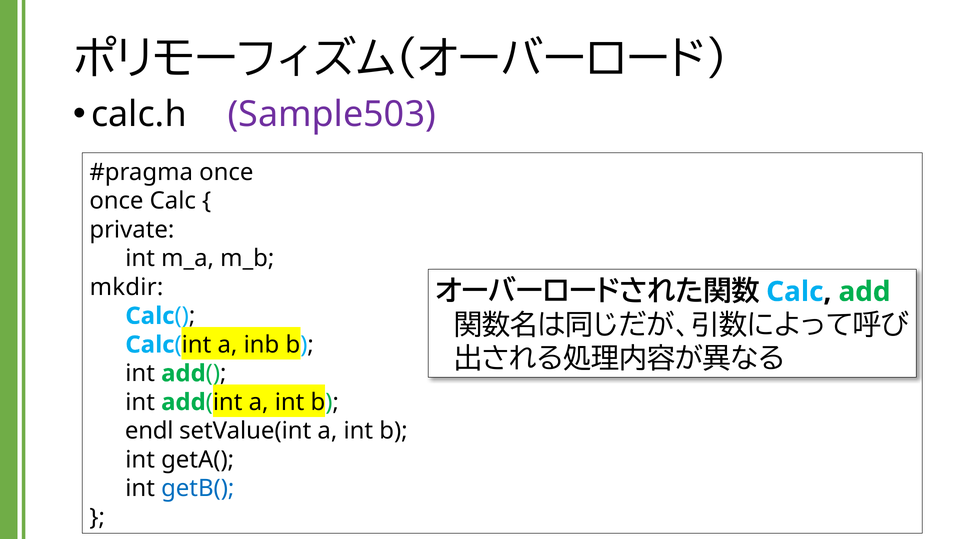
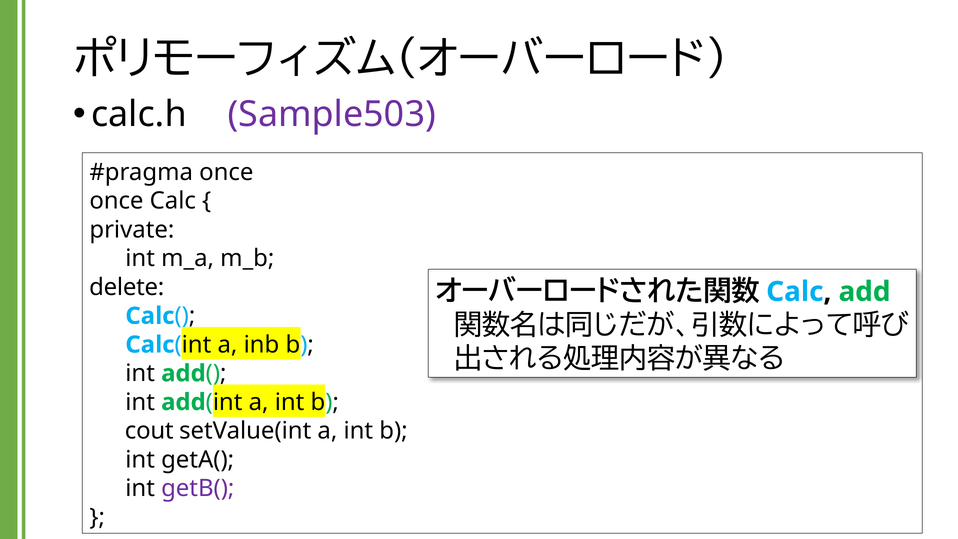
mkdir: mkdir -> delete
endl: endl -> cout
getB( colour: blue -> purple
